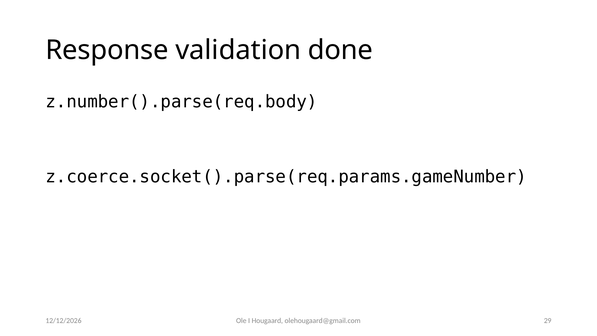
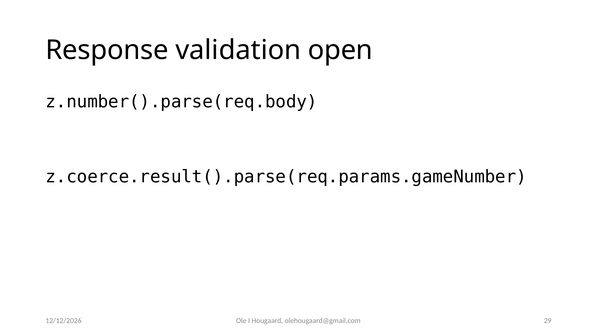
done: done -> open
z.coerce.socket().parse(req.params.gameNumber: z.coerce.socket().parse(req.params.gameNumber -> z.coerce.result().parse(req.params.gameNumber
